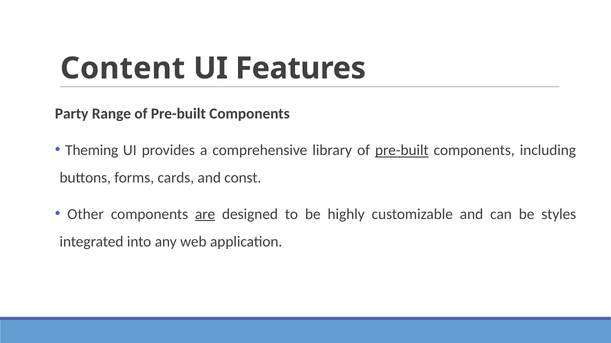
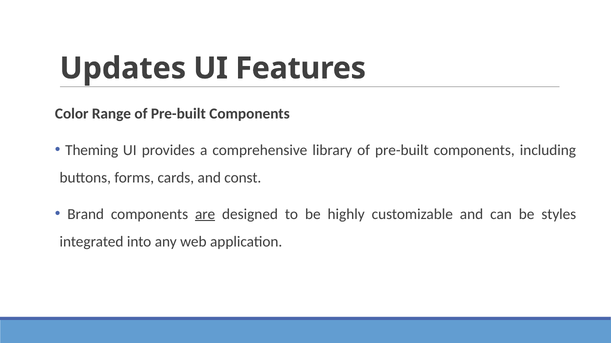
Content: Content -> Updates
Party: Party -> Color
pre-built at (402, 151) underline: present -> none
Other: Other -> Brand
